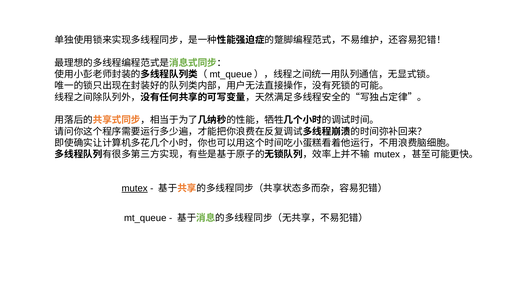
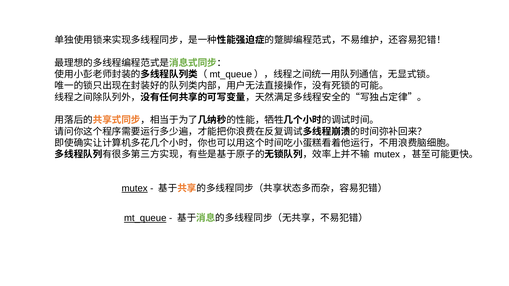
mt_queue underline: none -> present
